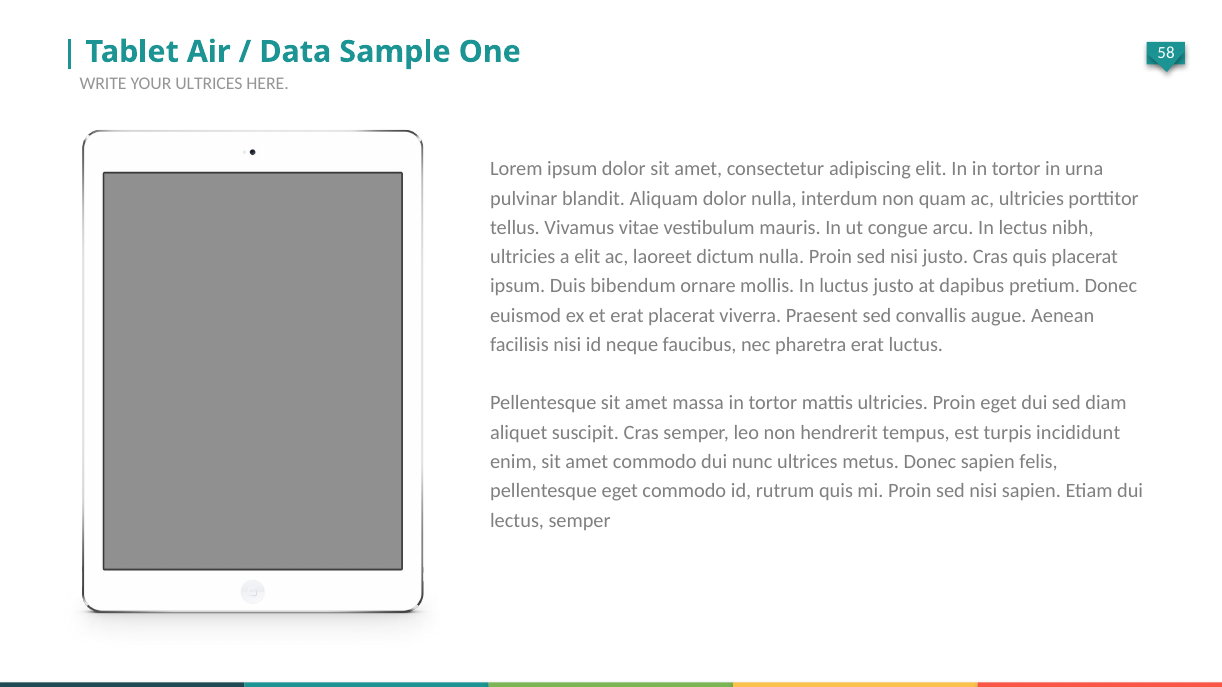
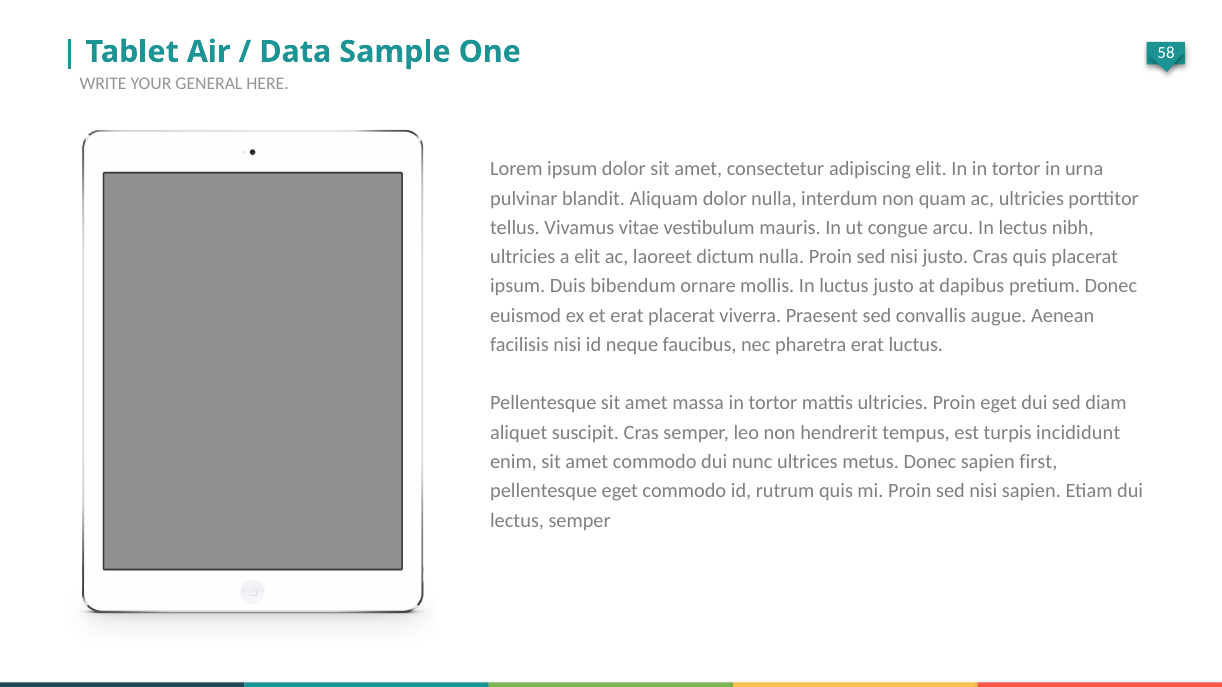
YOUR ULTRICES: ULTRICES -> GENERAL
felis: felis -> first
